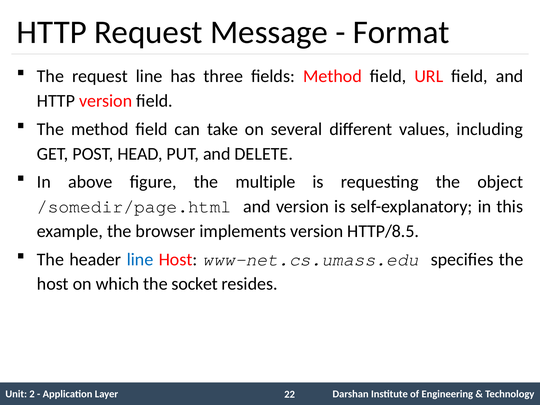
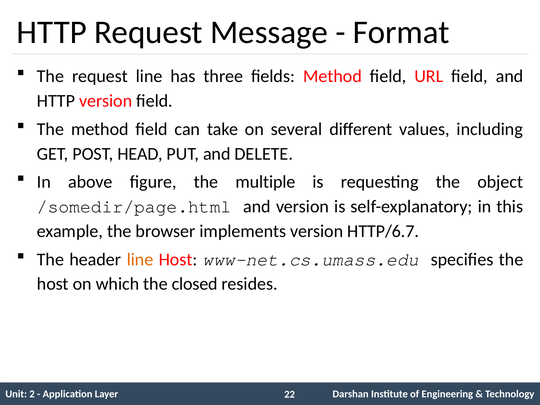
HTTP/8.5: HTTP/8.5 -> HTTP/6.7
line at (140, 259) colour: blue -> orange
socket: socket -> closed
